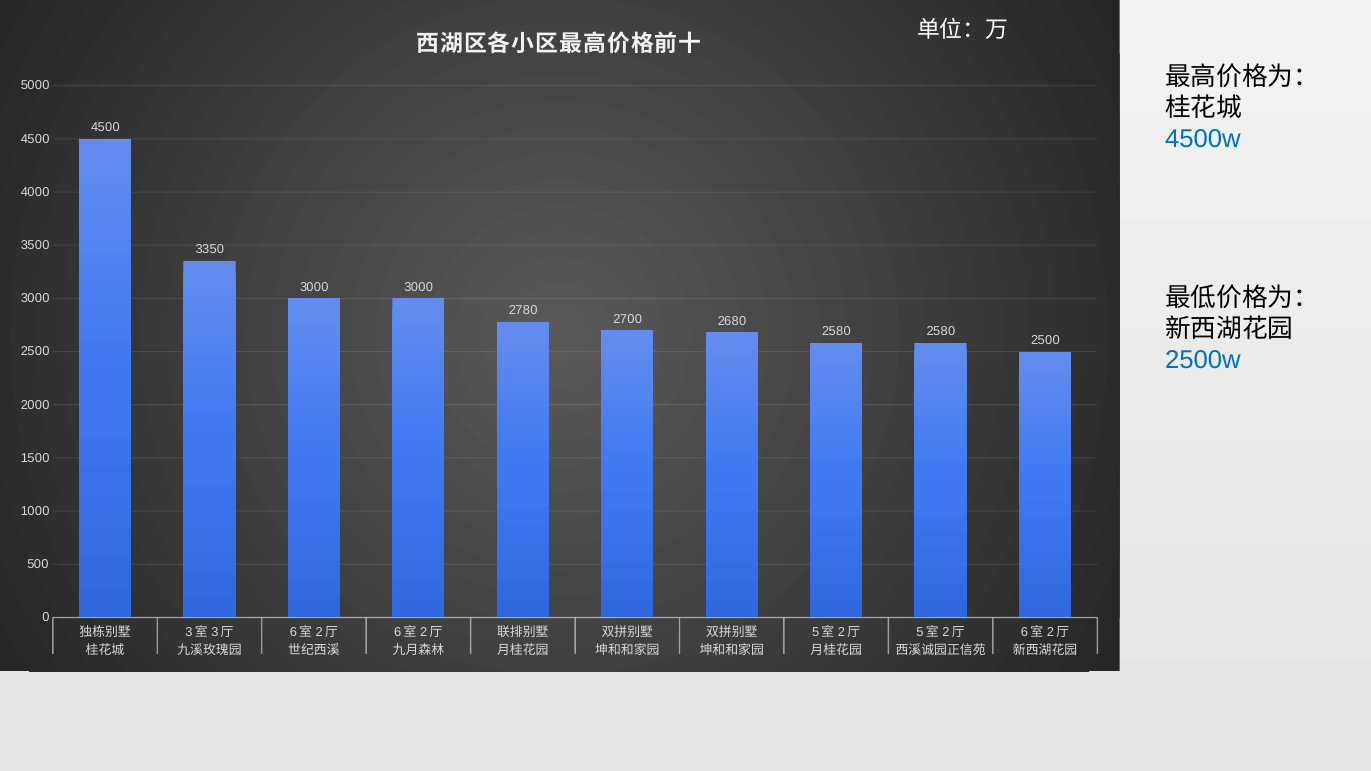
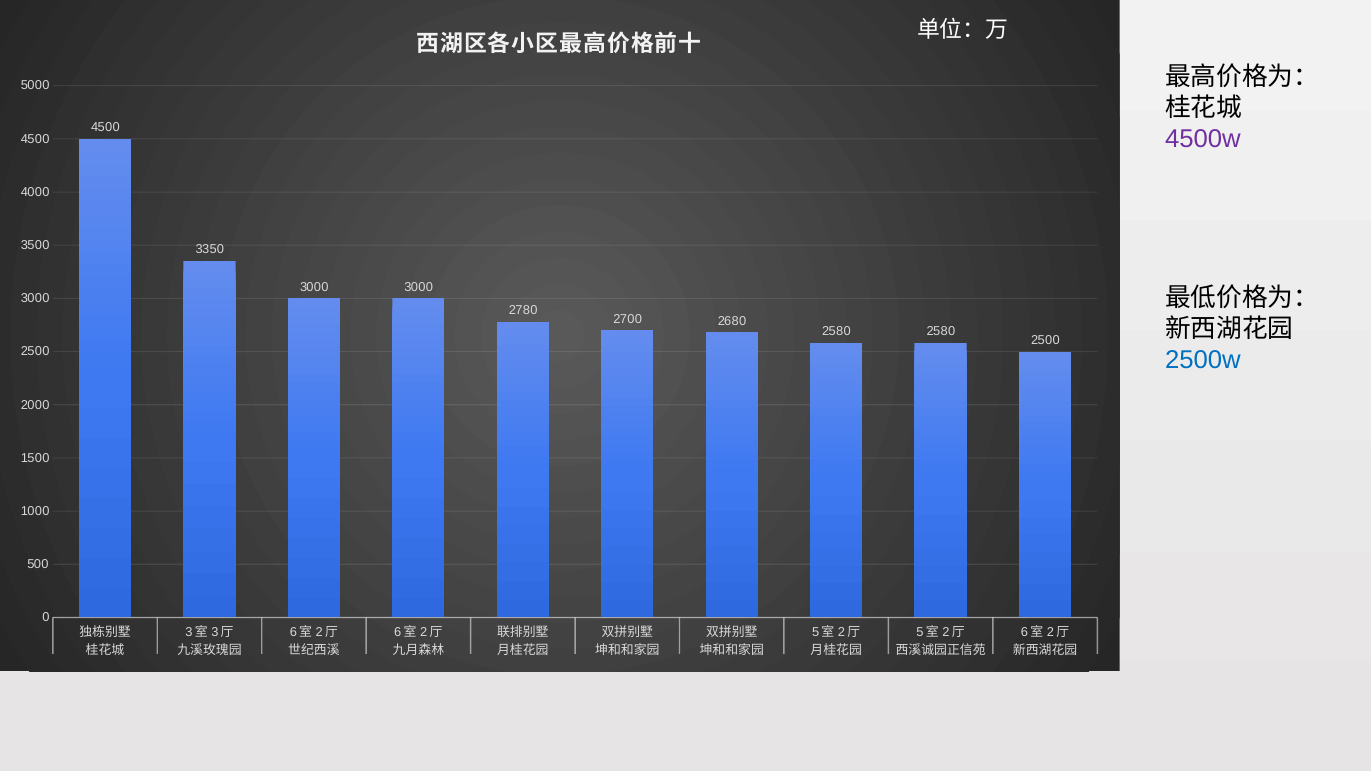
4500w colour: blue -> purple
